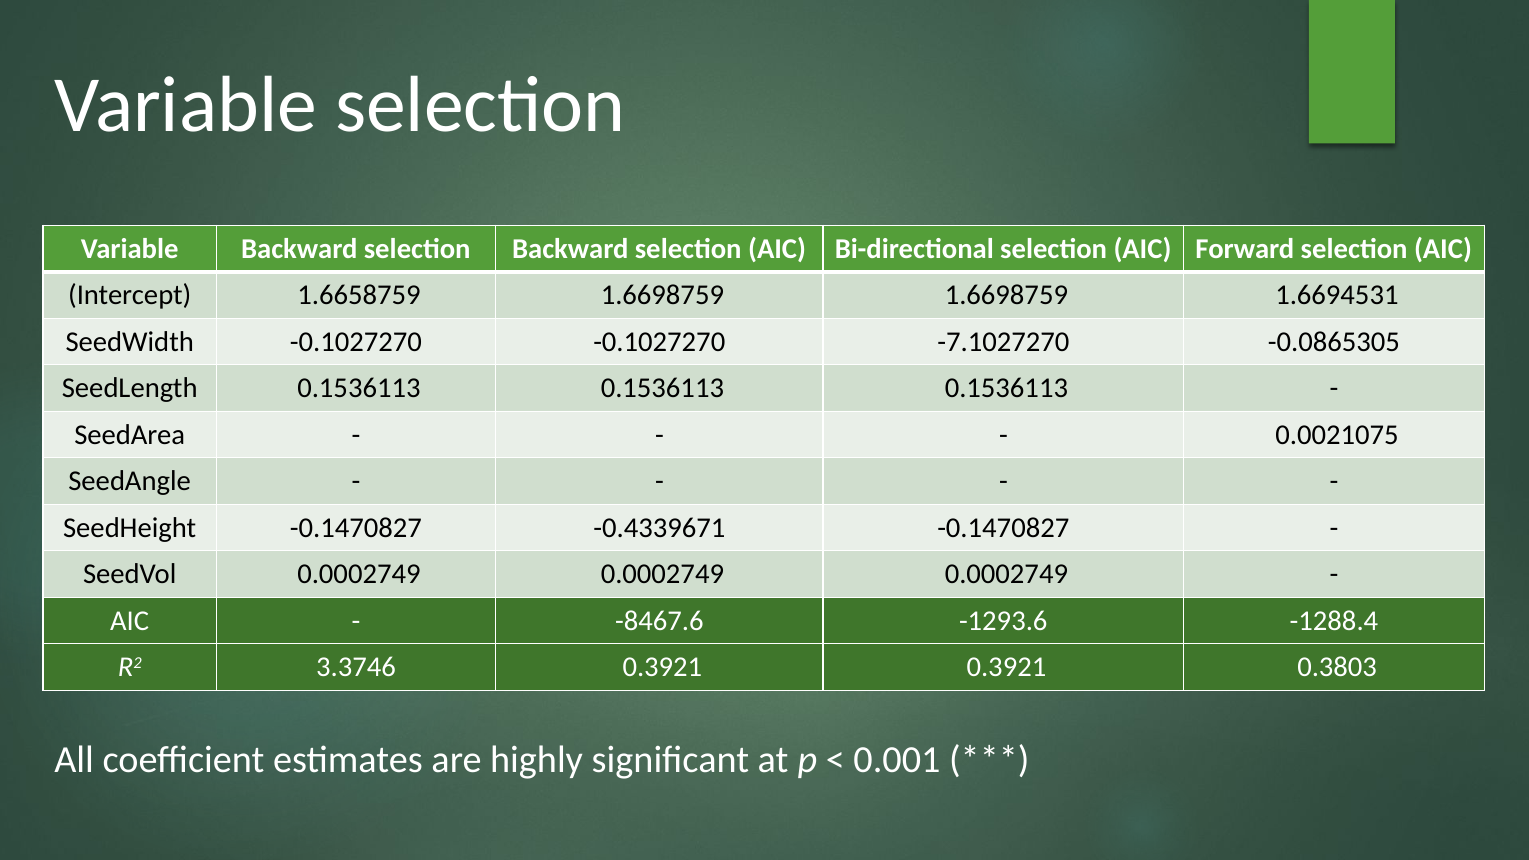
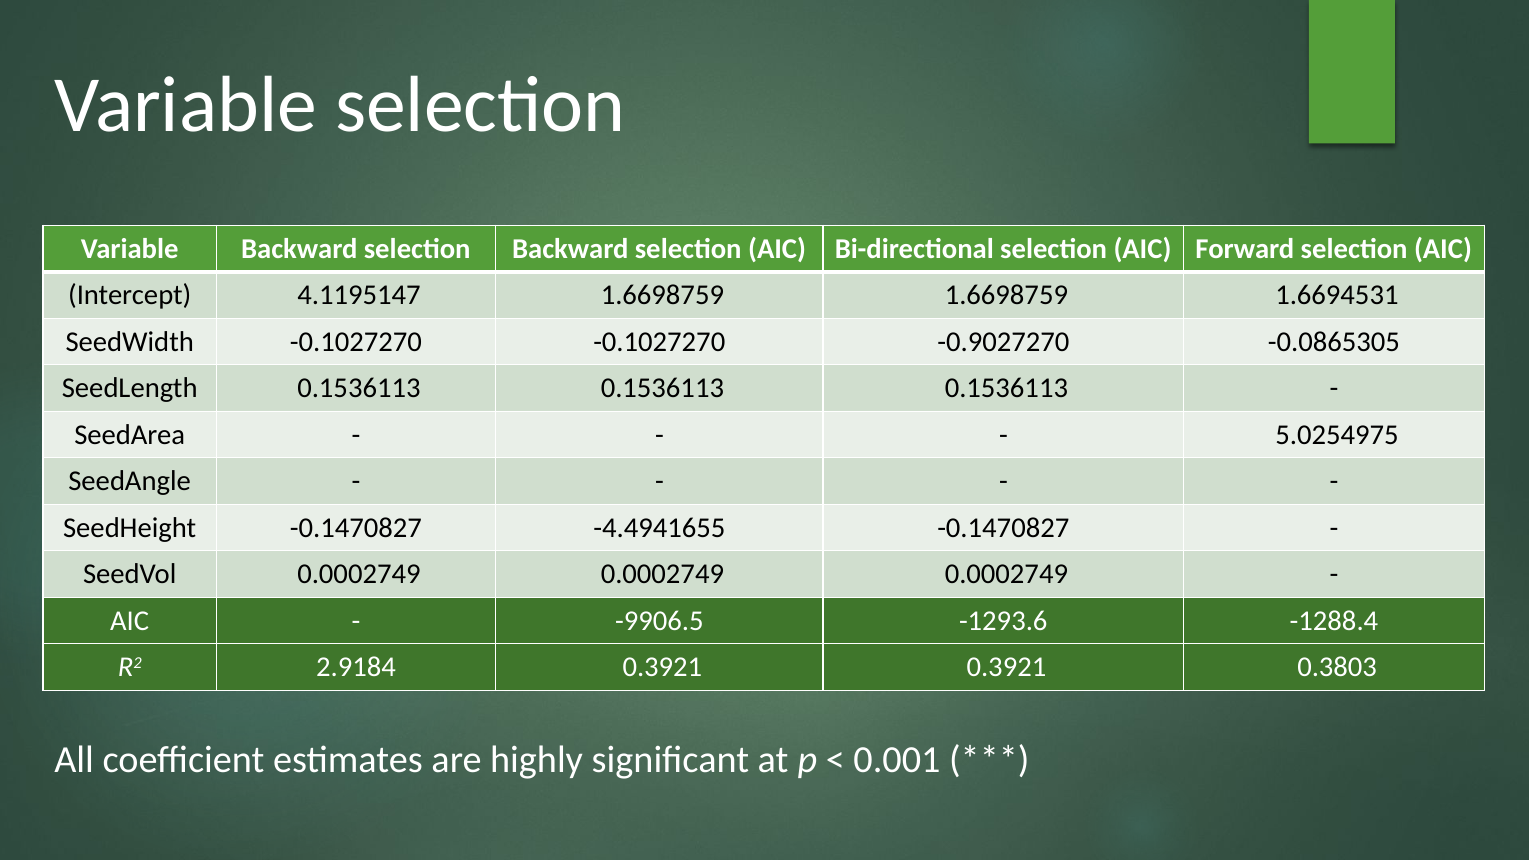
1.6658759: 1.6658759 -> 4.1195147
-7.1027270: -7.1027270 -> -0.9027270
0.0021075: 0.0021075 -> 5.0254975
-0.4339671: -0.4339671 -> -4.4941655
-8467.6: -8467.6 -> -9906.5
3.3746: 3.3746 -> 2.9184
